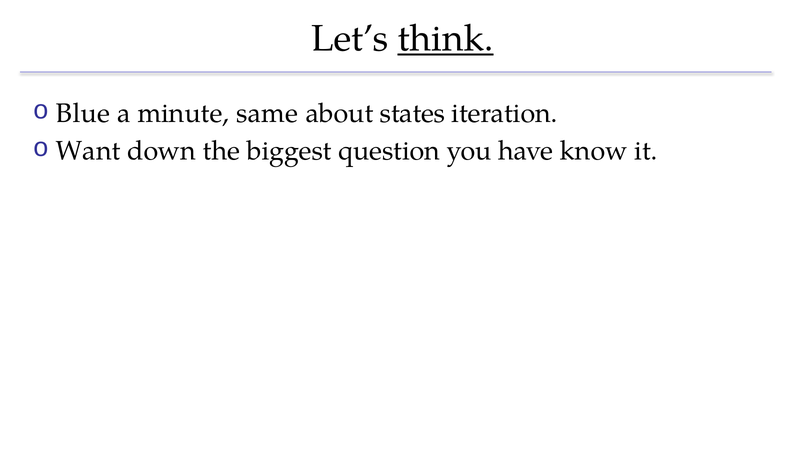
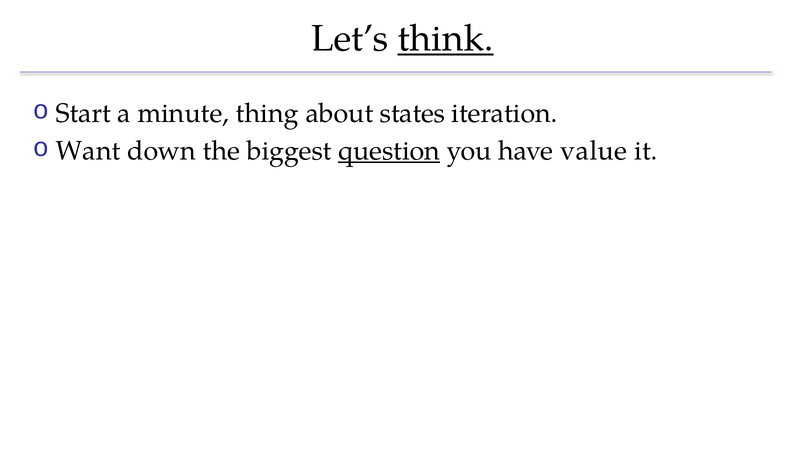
Blue: Blue -> Start
same: same -> thing
question underline: none -> present
know: know -> value
